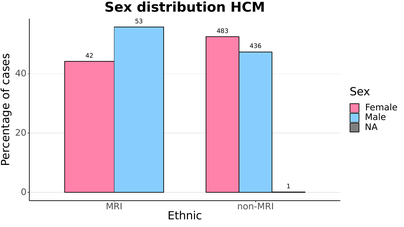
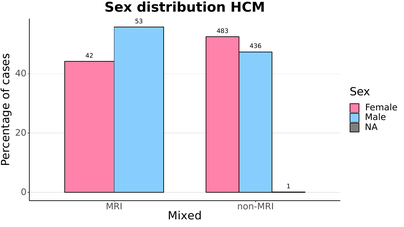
Ethnic: Ethnic -> Mixed
